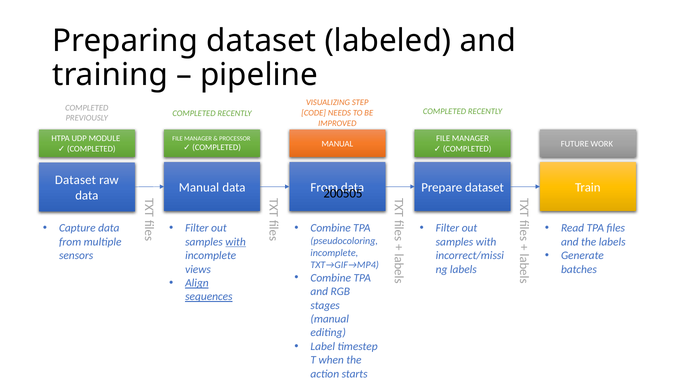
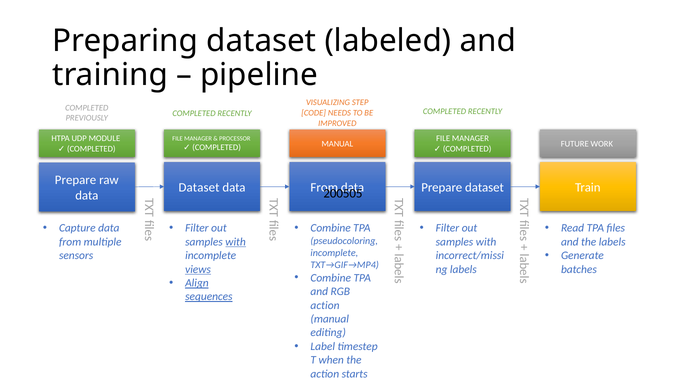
Dataset at (75, 180): Dataset -> Prepare
Manual at (199, 187): Manual -> Dataset
views underline: none -> present
stages at (325, 305): stages -> action
